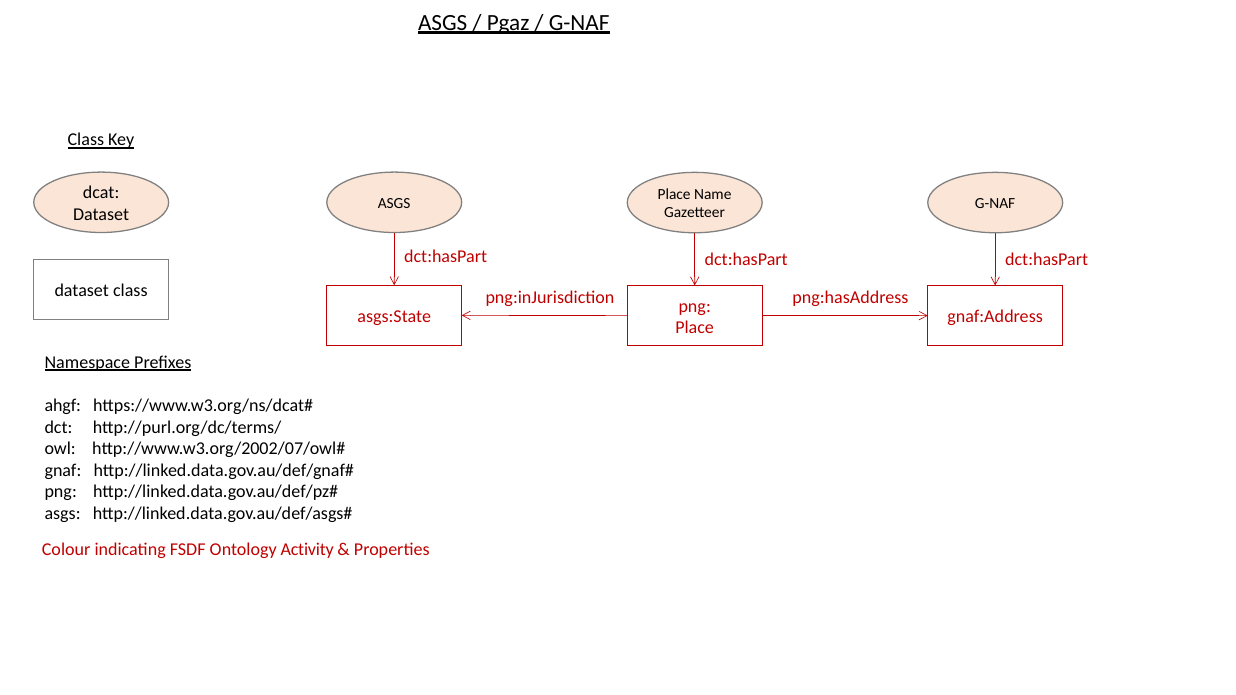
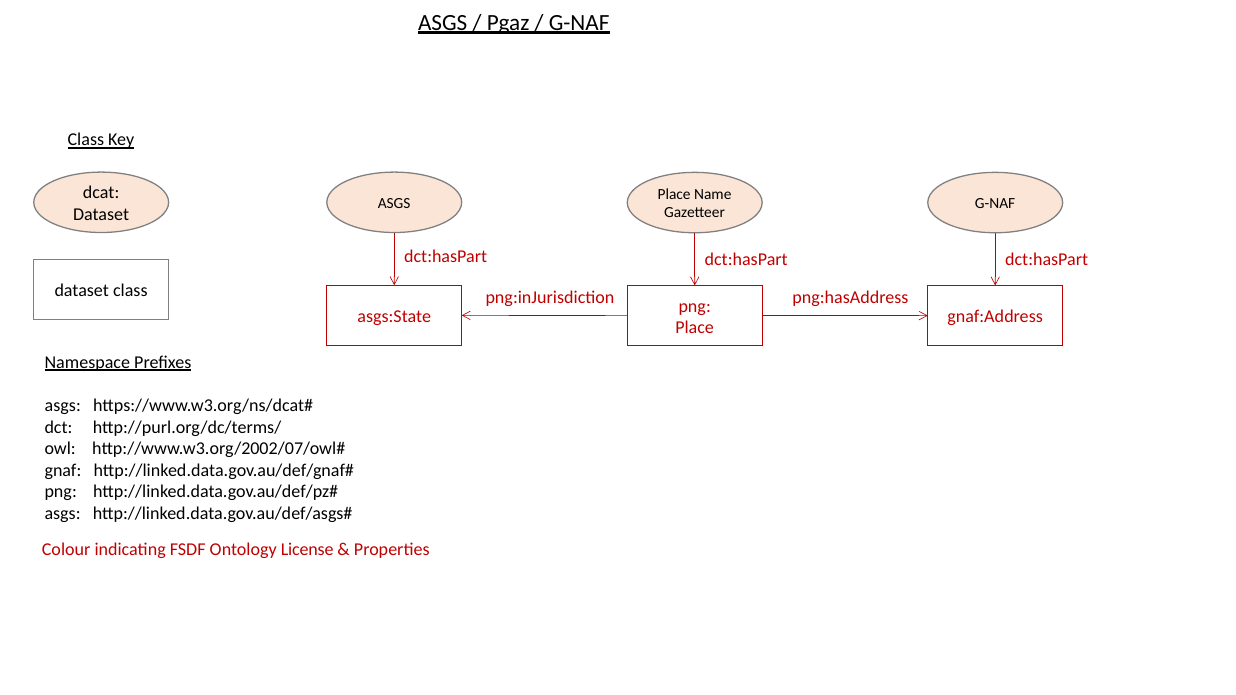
ahgf at (63, 406): ahgf -> asgs
Activity: Activity -> License
